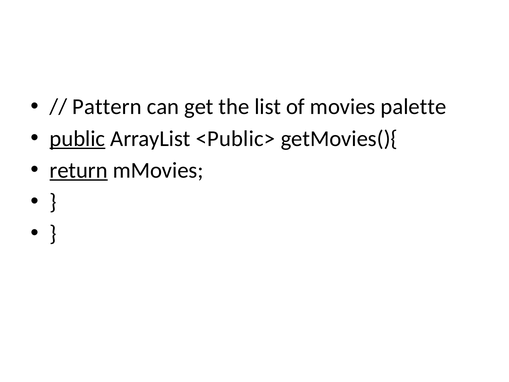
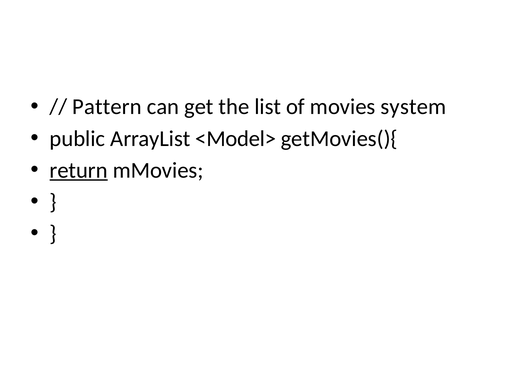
palette: palette -> system
public underline: present -> none
<Public>: <Public> -> <Model>
